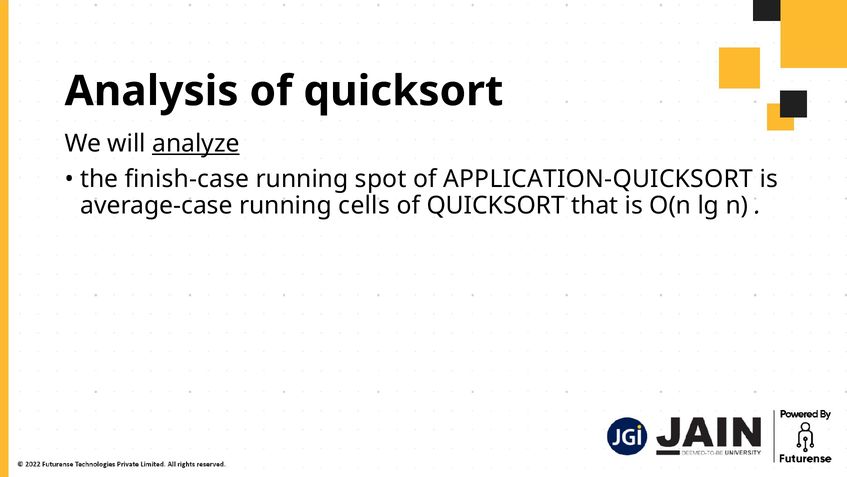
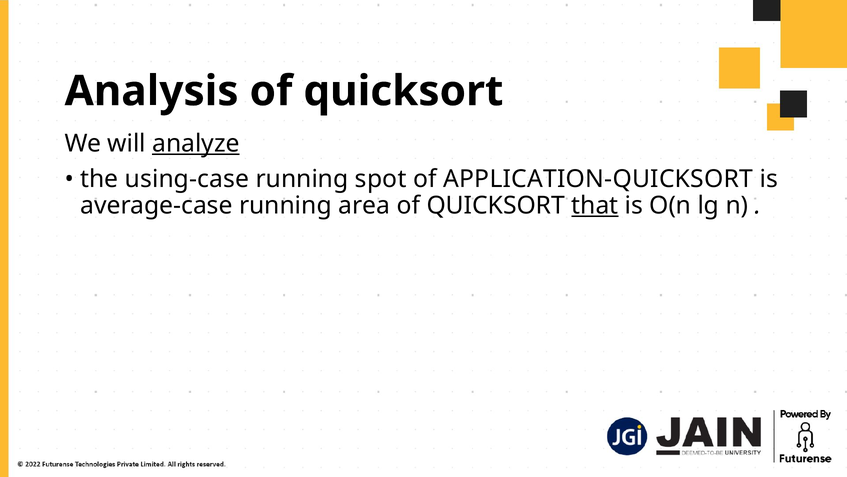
finish-case: finish-case -> using-case
cells: cells -> area
that underline: none -> present
